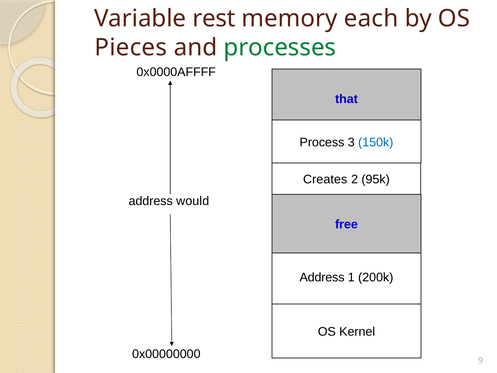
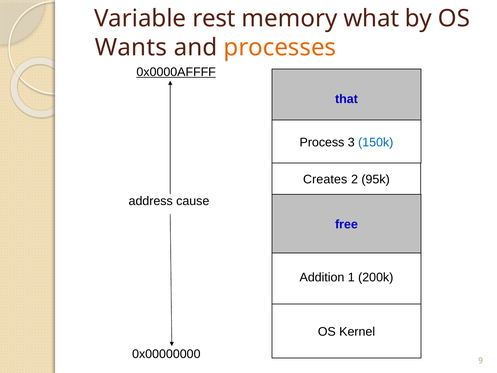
each: each -> what
Pieces: Pieces -> Wants
processes colour: green -> orange
0x0000AFFFF underline: none -> present
would: would -> cause
Address at (322, 277): Address -> Addition
